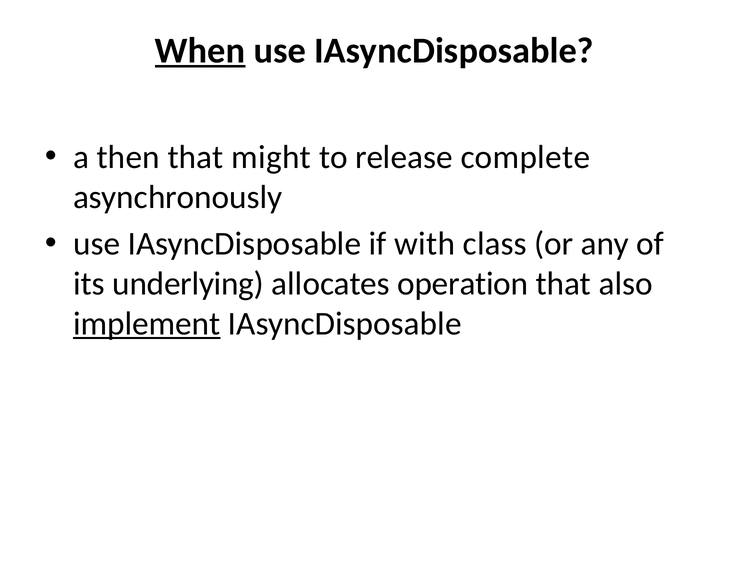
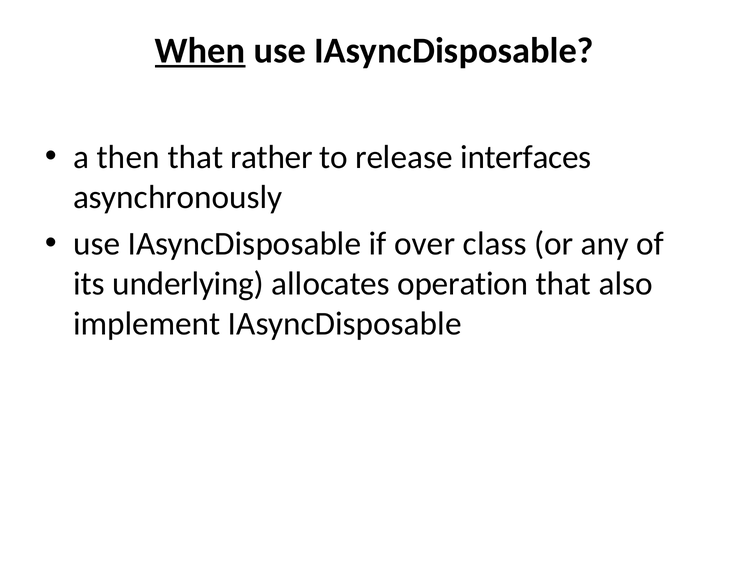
might: might -> rather
complete: complete -> interfaces
with: with -> over
implement underline: present -> none
